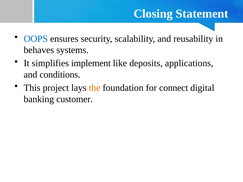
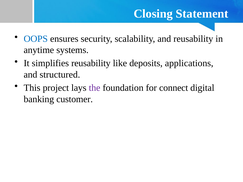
behaves: behaves -> anytime
simplifies implement: implement -> reusability
conditions: conditions -> structured
the colour: orange -> purple
